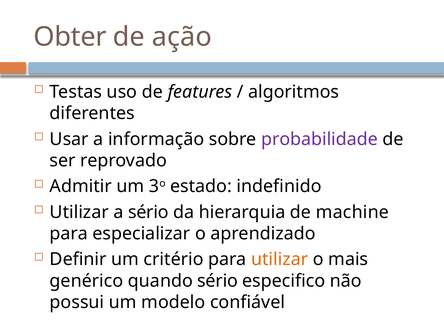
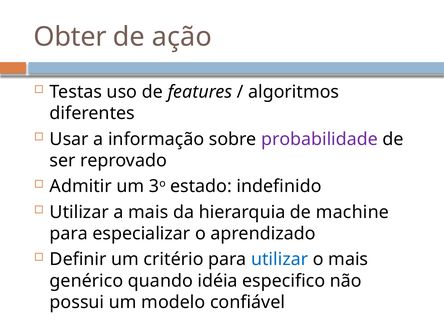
a sério: sério -> mais
utilizar at (280, 259) colour: orange -> blue
quando sério: sério -> idéia
